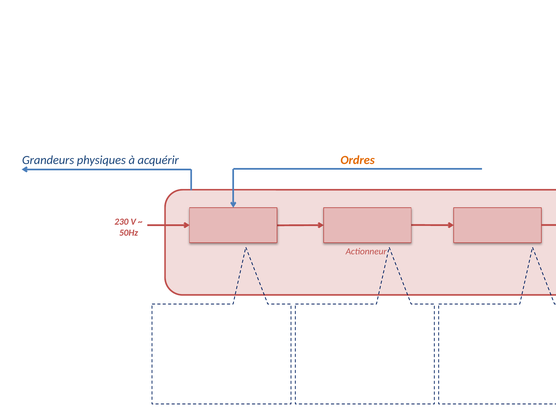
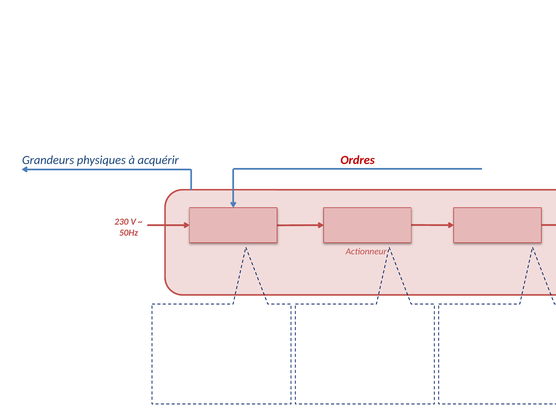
Ordres colour: orange -> red
